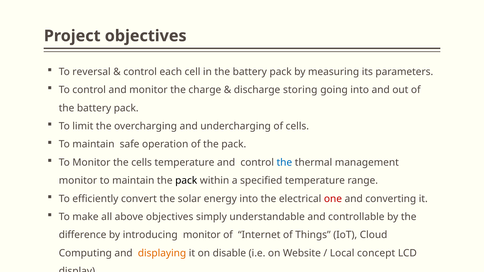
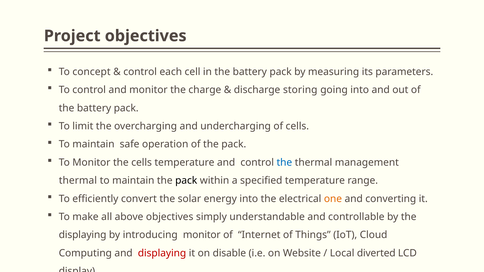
reversal: reversal -> concept
monitor at (78, 181): monitor -> thermal
one colour: red -> orange
difference at (83, 235): difference -> displaying
displaying at (162, 253) colour: orange -> red
concept: concept -> diverted
